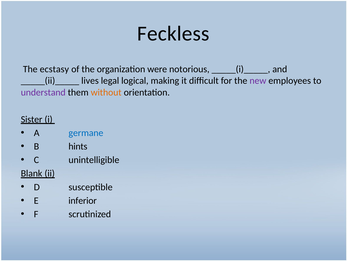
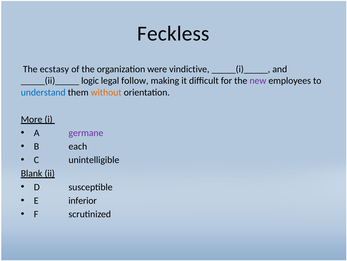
notorious: notorious -> vindictive
lives: lives -> logic
logical: logical -> follow
understand colour: purple -> blue
Sister: Sister -> More
germane colour: blue -> purple
hints: hints -> each
